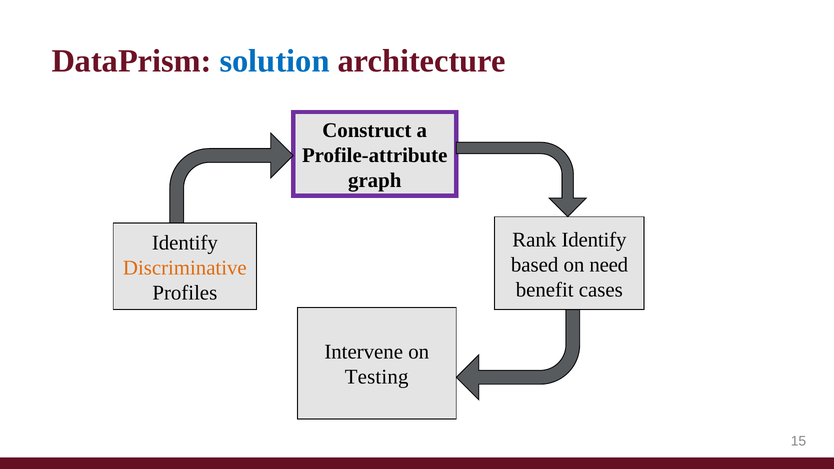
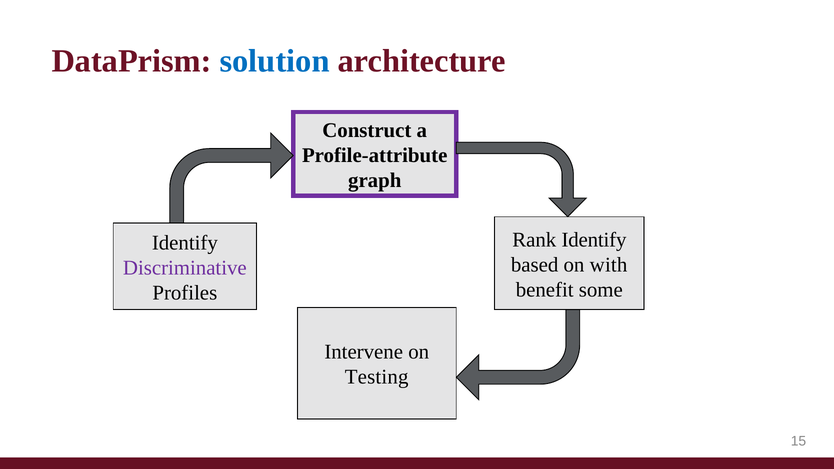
need: need -> with
Discriminative colour: orange -> purple
cases: cases -> some
